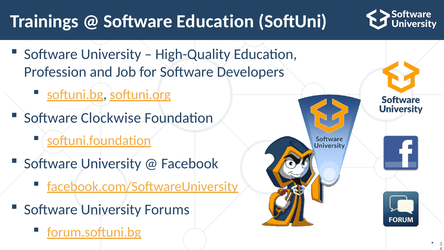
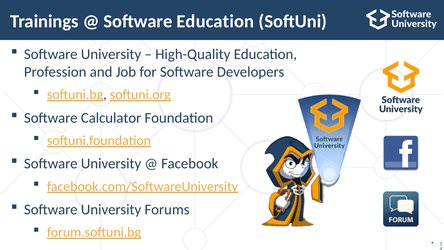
Clockwise: Clockwise -> Calculator
